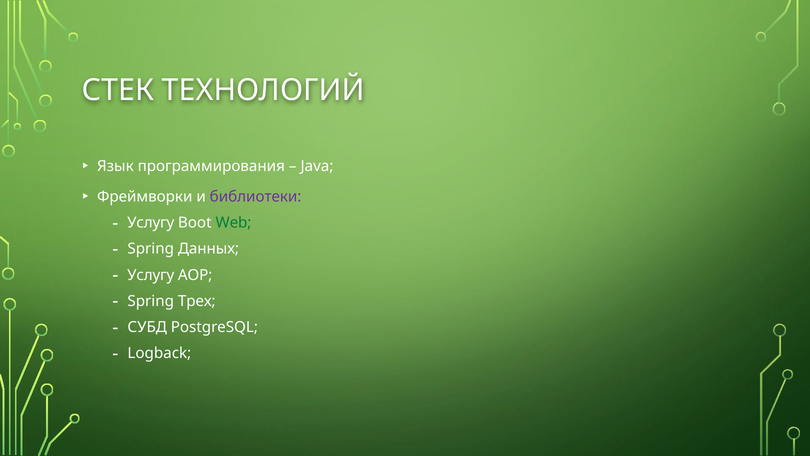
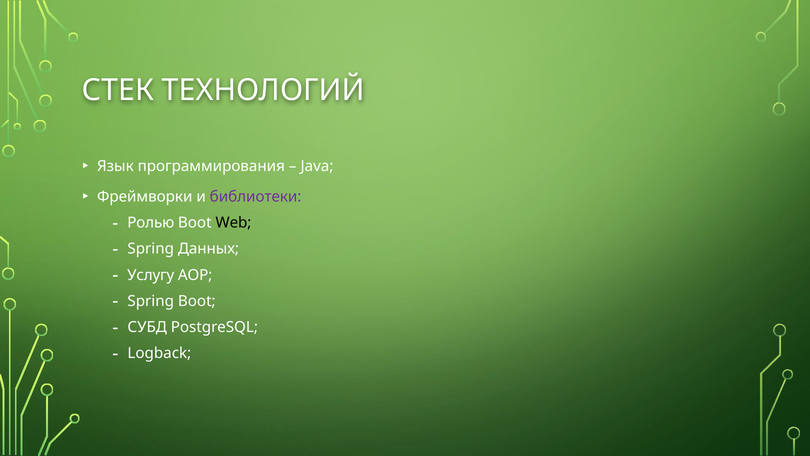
Услугу at (151, 223): Услугу -> Ролью
Web colour: green -> black
Spring Трех: Трех -> Boot
